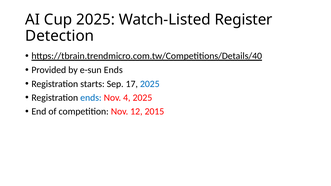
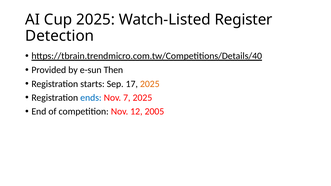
e-sun Ends: Ends -> Then
2025 at (150, 84) colour: blue -> orange
4: 4 -> 7
2015: 2015 -> 2005
